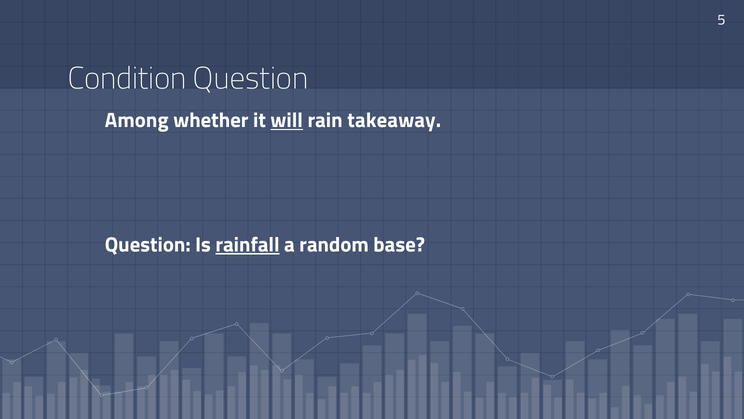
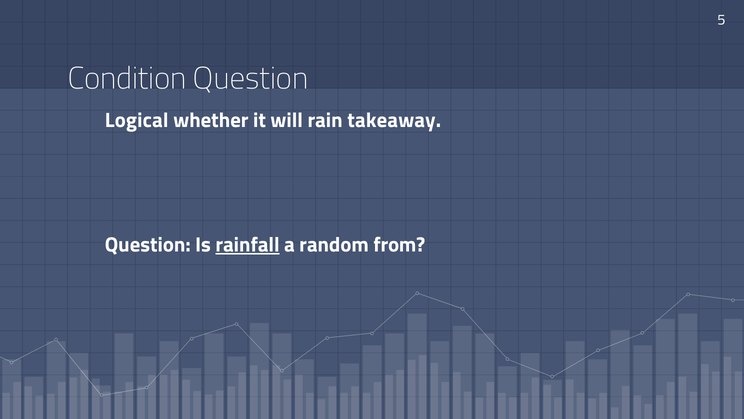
Among: Among -> Logical
will underline: present -> none
base: base -> from
